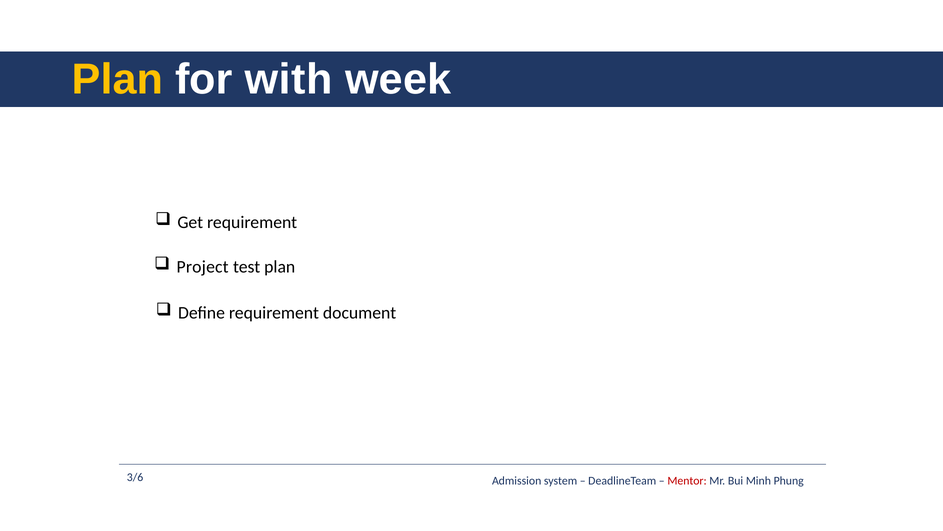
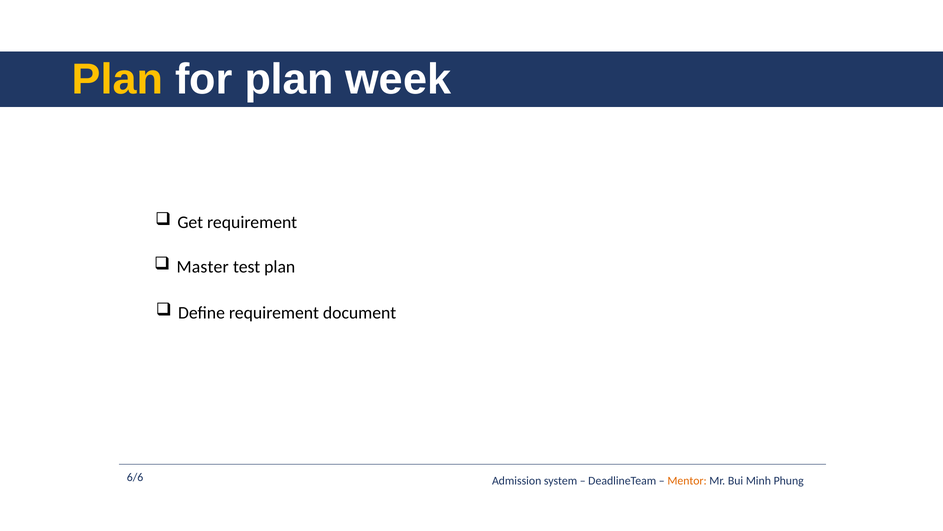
for with: with -> plan
Project: Project -> Master
3/6: 3/6 -> 6/6
Mentor colour: red -> orange
